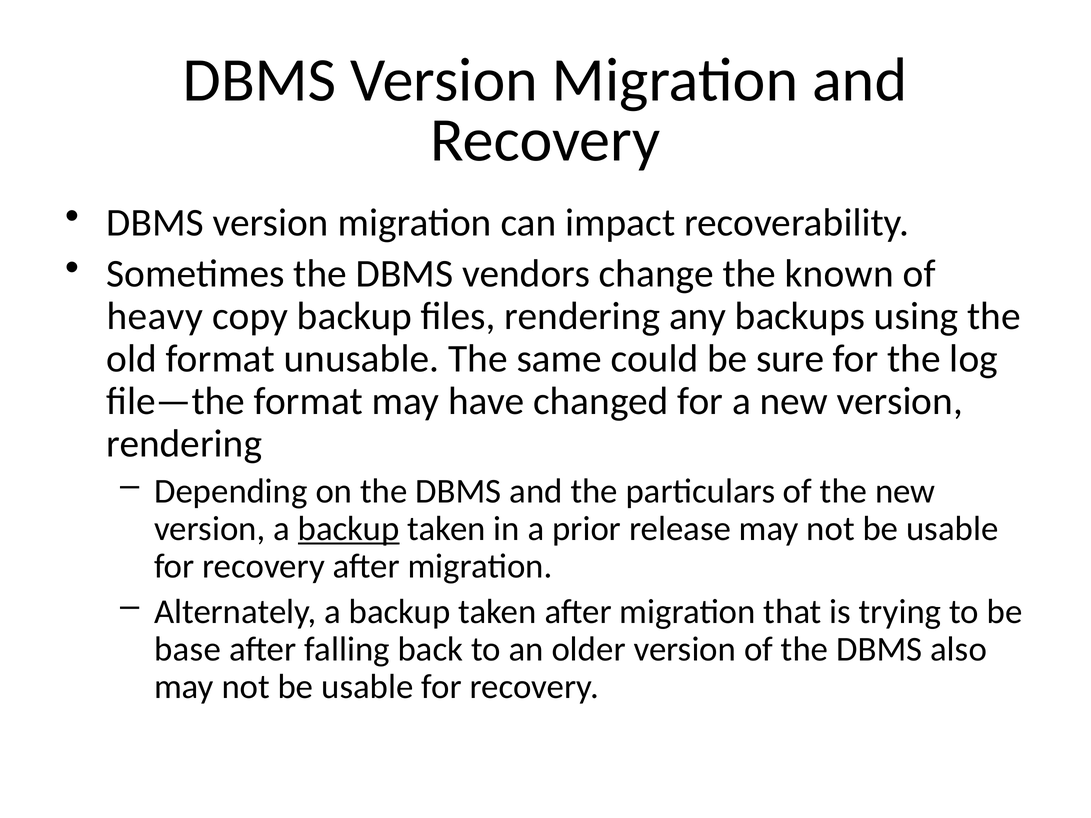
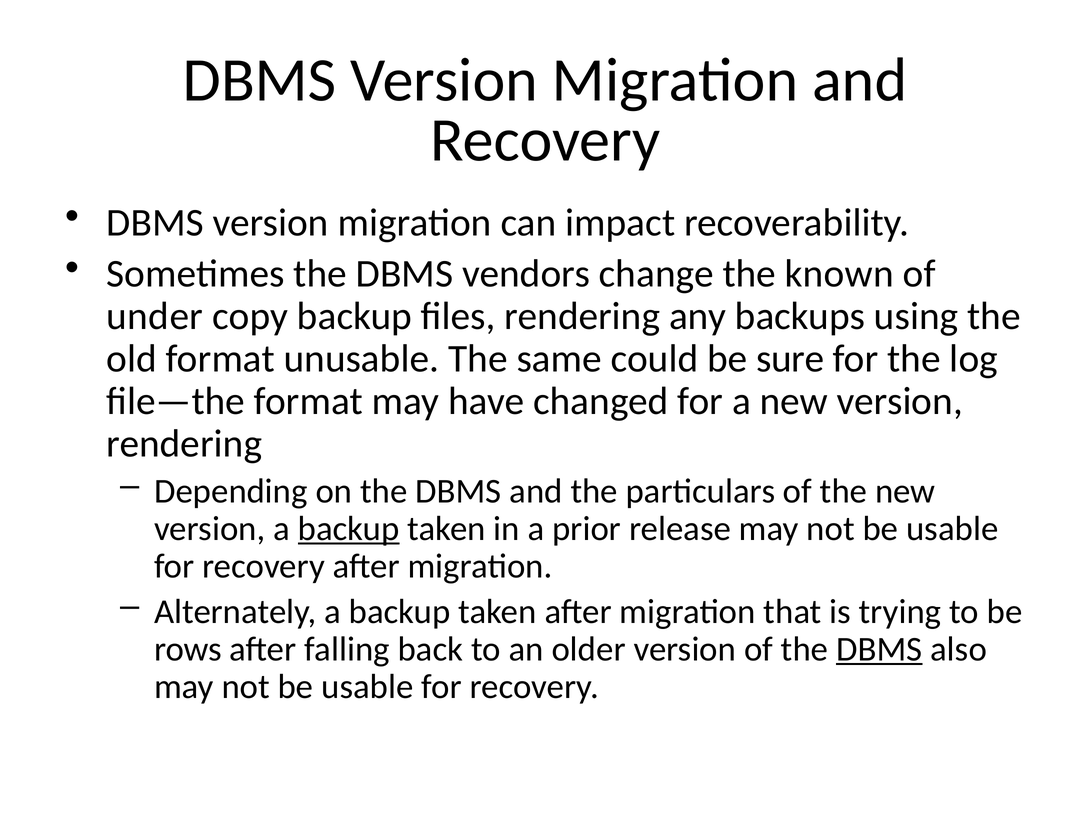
heavy: heavy -> under
base: base -> rows
DBMS at (879, 649) underline: none -> present
